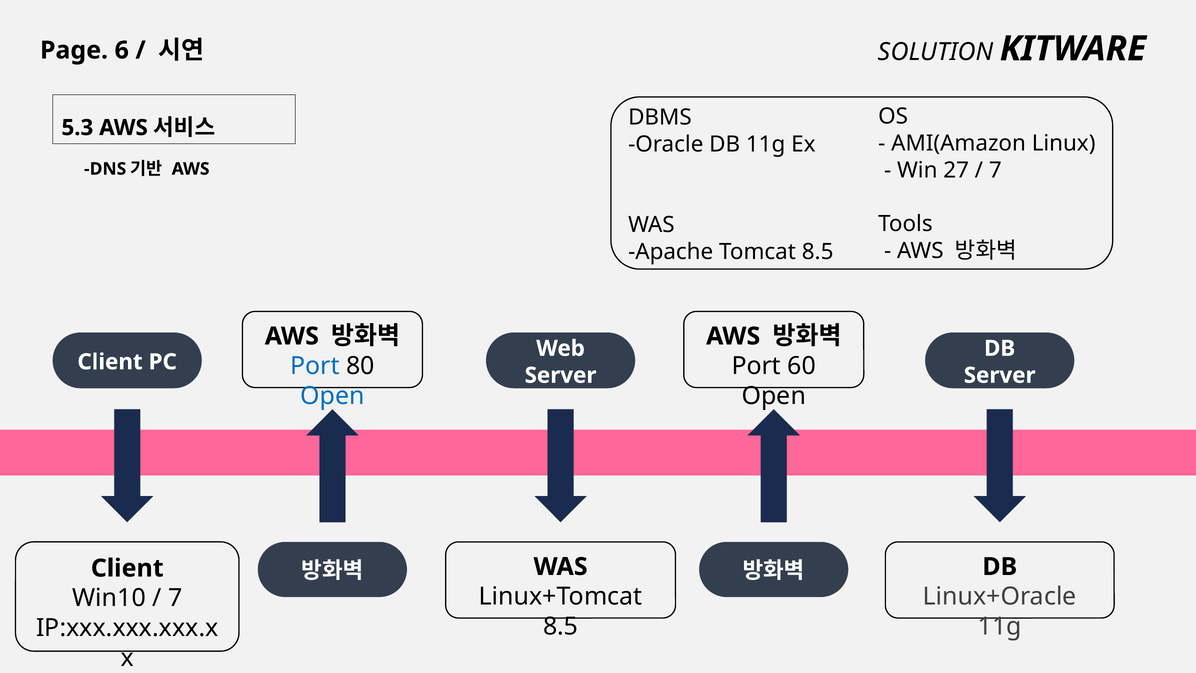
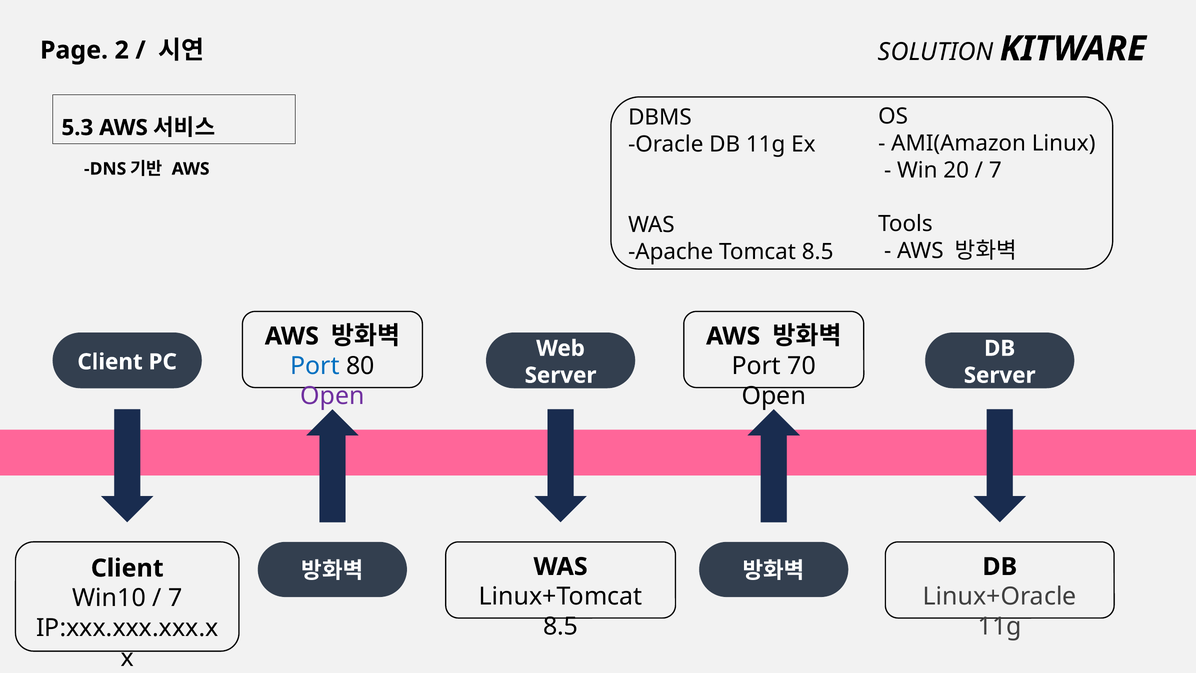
6: 6 -> 2
27: 27 -> 20
60: 60 -> 70
Open at (332, 396) colour: blue -> purple
